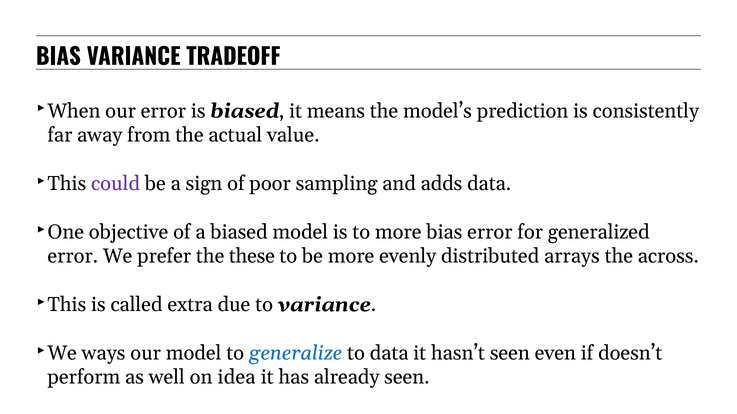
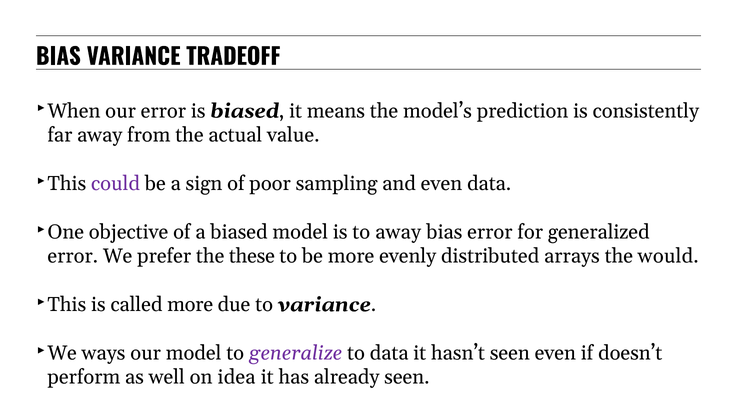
and adds: adds -> even
to more: more -> away
across: across -> would
called extra: extra -> more
generalize colour: blue -> purple
